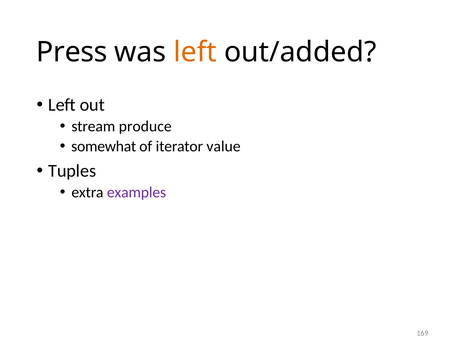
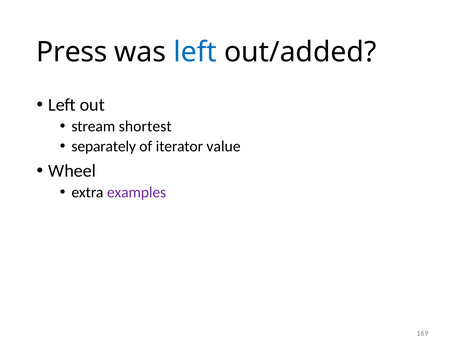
left at (195, 52) colour: orange -> blue
produce: produce -> shortest
somewhat: somewhat -> separately
Tuples: Tuples -> Wheel
